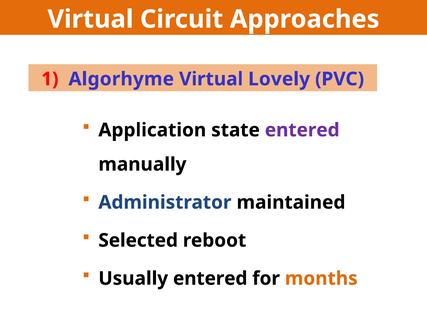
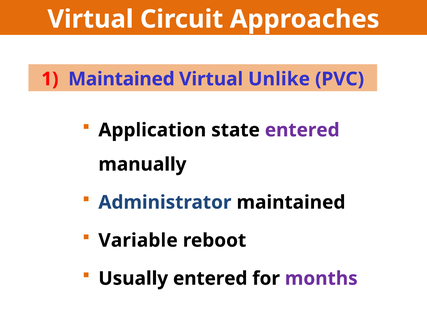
1 Algorhyme: Algorhyme -> Maintained
Lovely: Lovely -> Unlike
Selected: Selected -> Variable
months colour: orange -> purple
